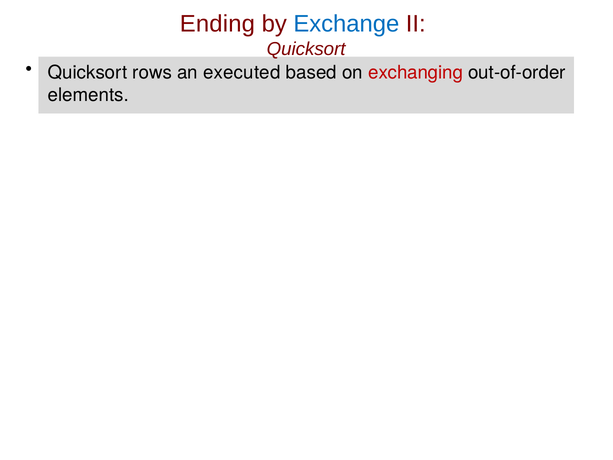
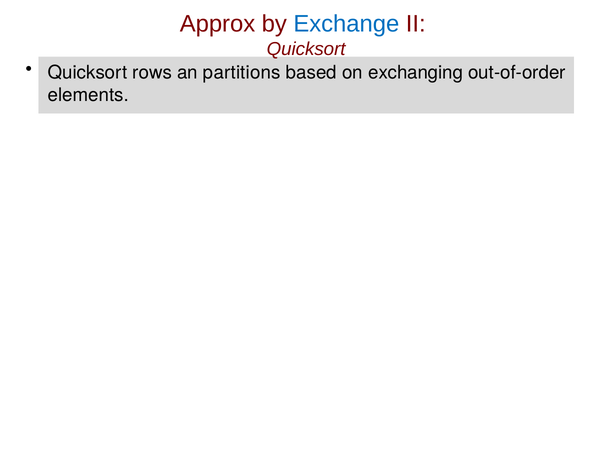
Ending: Ending -> Approx
executed: executed -> partitions
exchanging colour: red -> black
